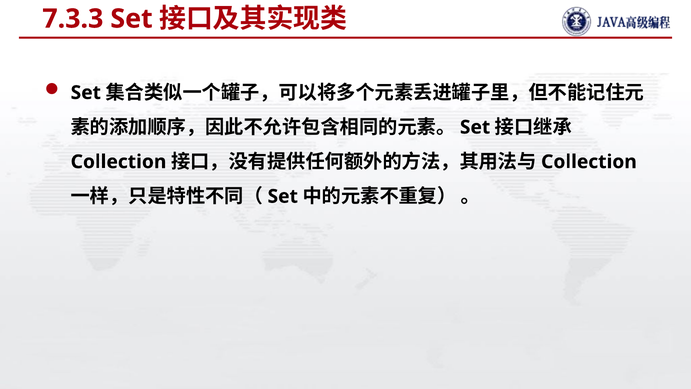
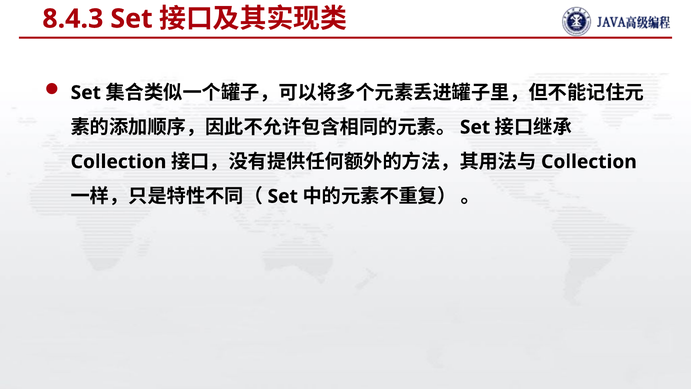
7.3.3: 7.3.3 -> 8.4.3
